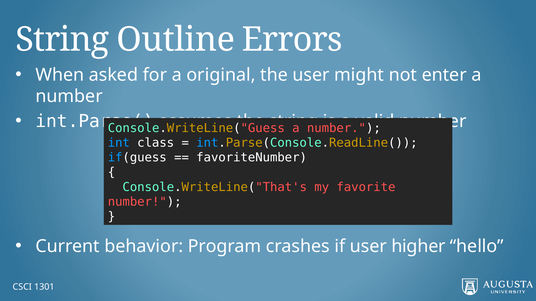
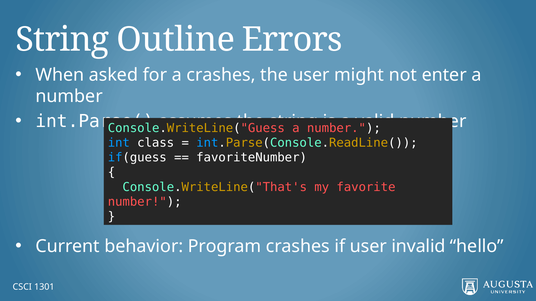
a original: original -> crashes
higher: higher -> invalid
